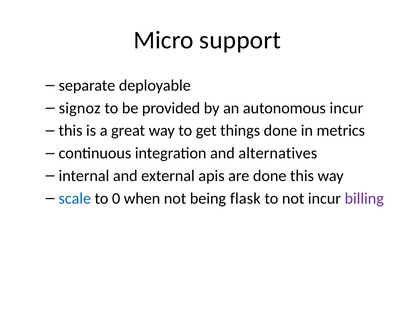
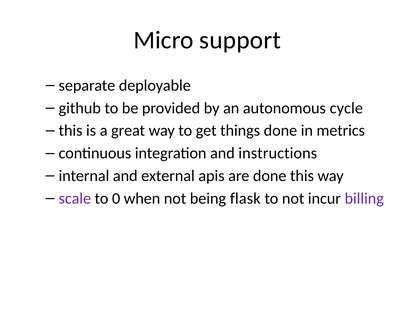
signoz: signoz -> github
autonomous incur: incur -> cycle
alternatives: alternatives -> instructions
scale colour: blue -> purple
